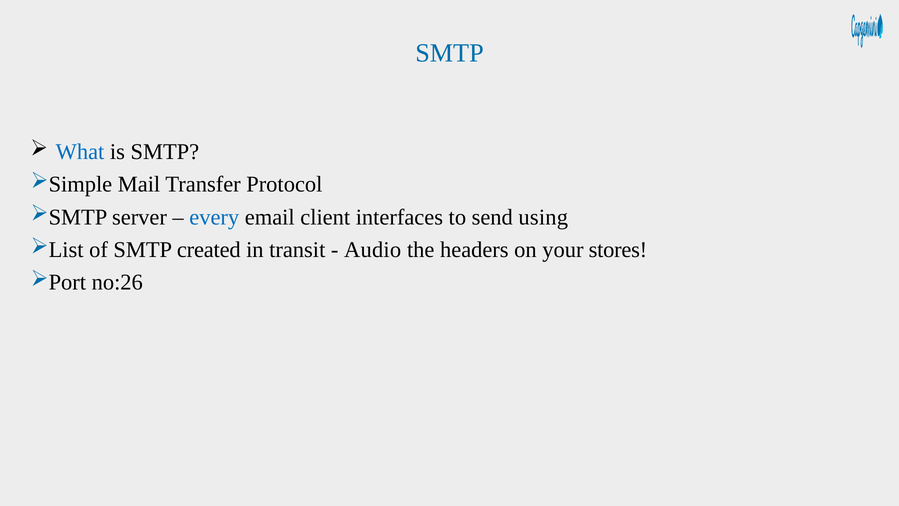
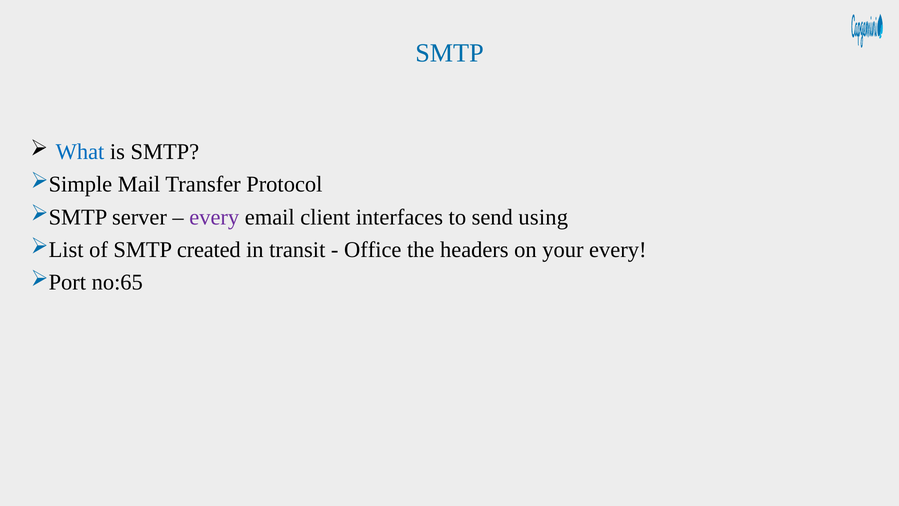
every at (214, 217) colour: blue -> purple
Audio: Audio -> Office
your stores: stores -> every
no:26: no:26 -> no:65
